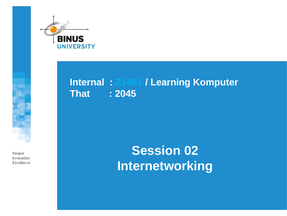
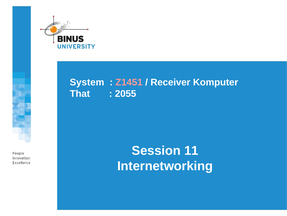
Internal: Internal -> System
Z1451 colour: light blue -> pink
Learning: Learning -> Receiver
2045: 2045 -> 2055
02: 02 -> 11
